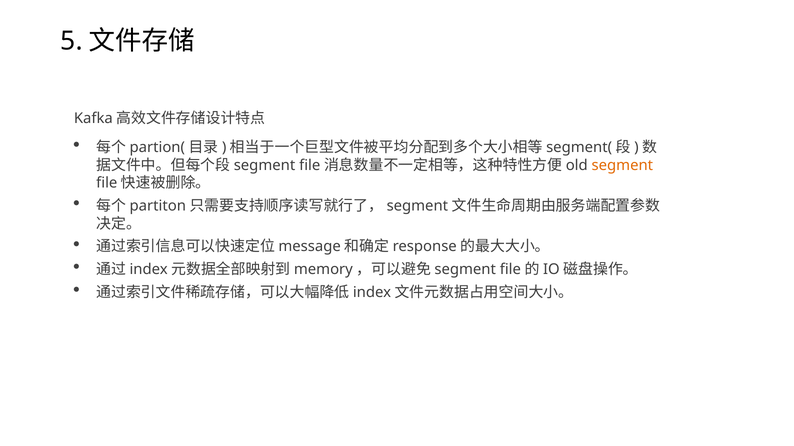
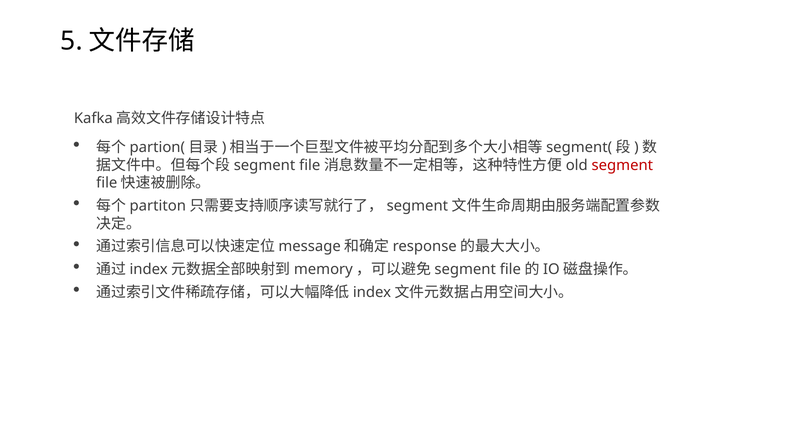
segment colour: orange -> red
